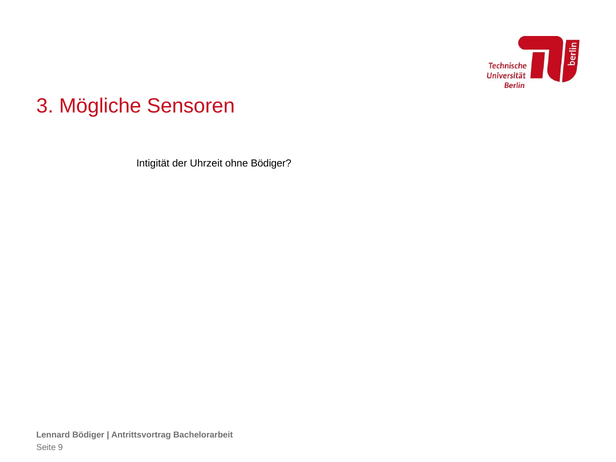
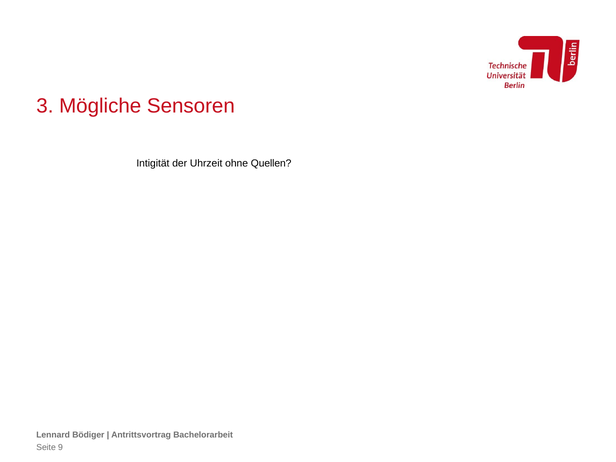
ohne Bödiger: Bödiger -> Quellen
